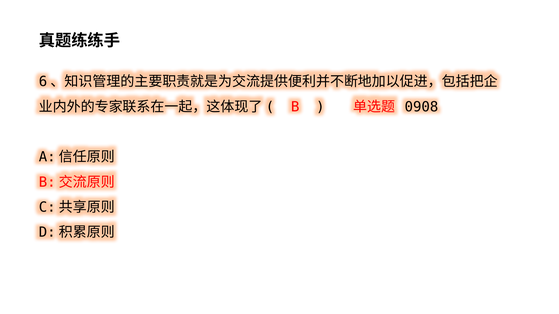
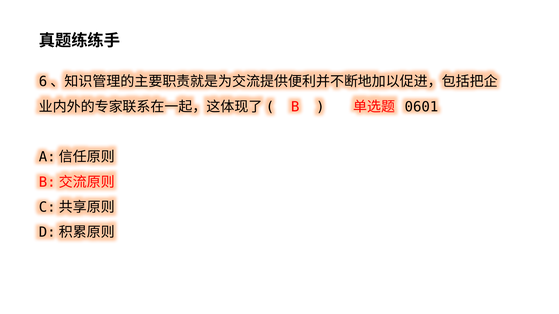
0908: 0908 -> 0601
